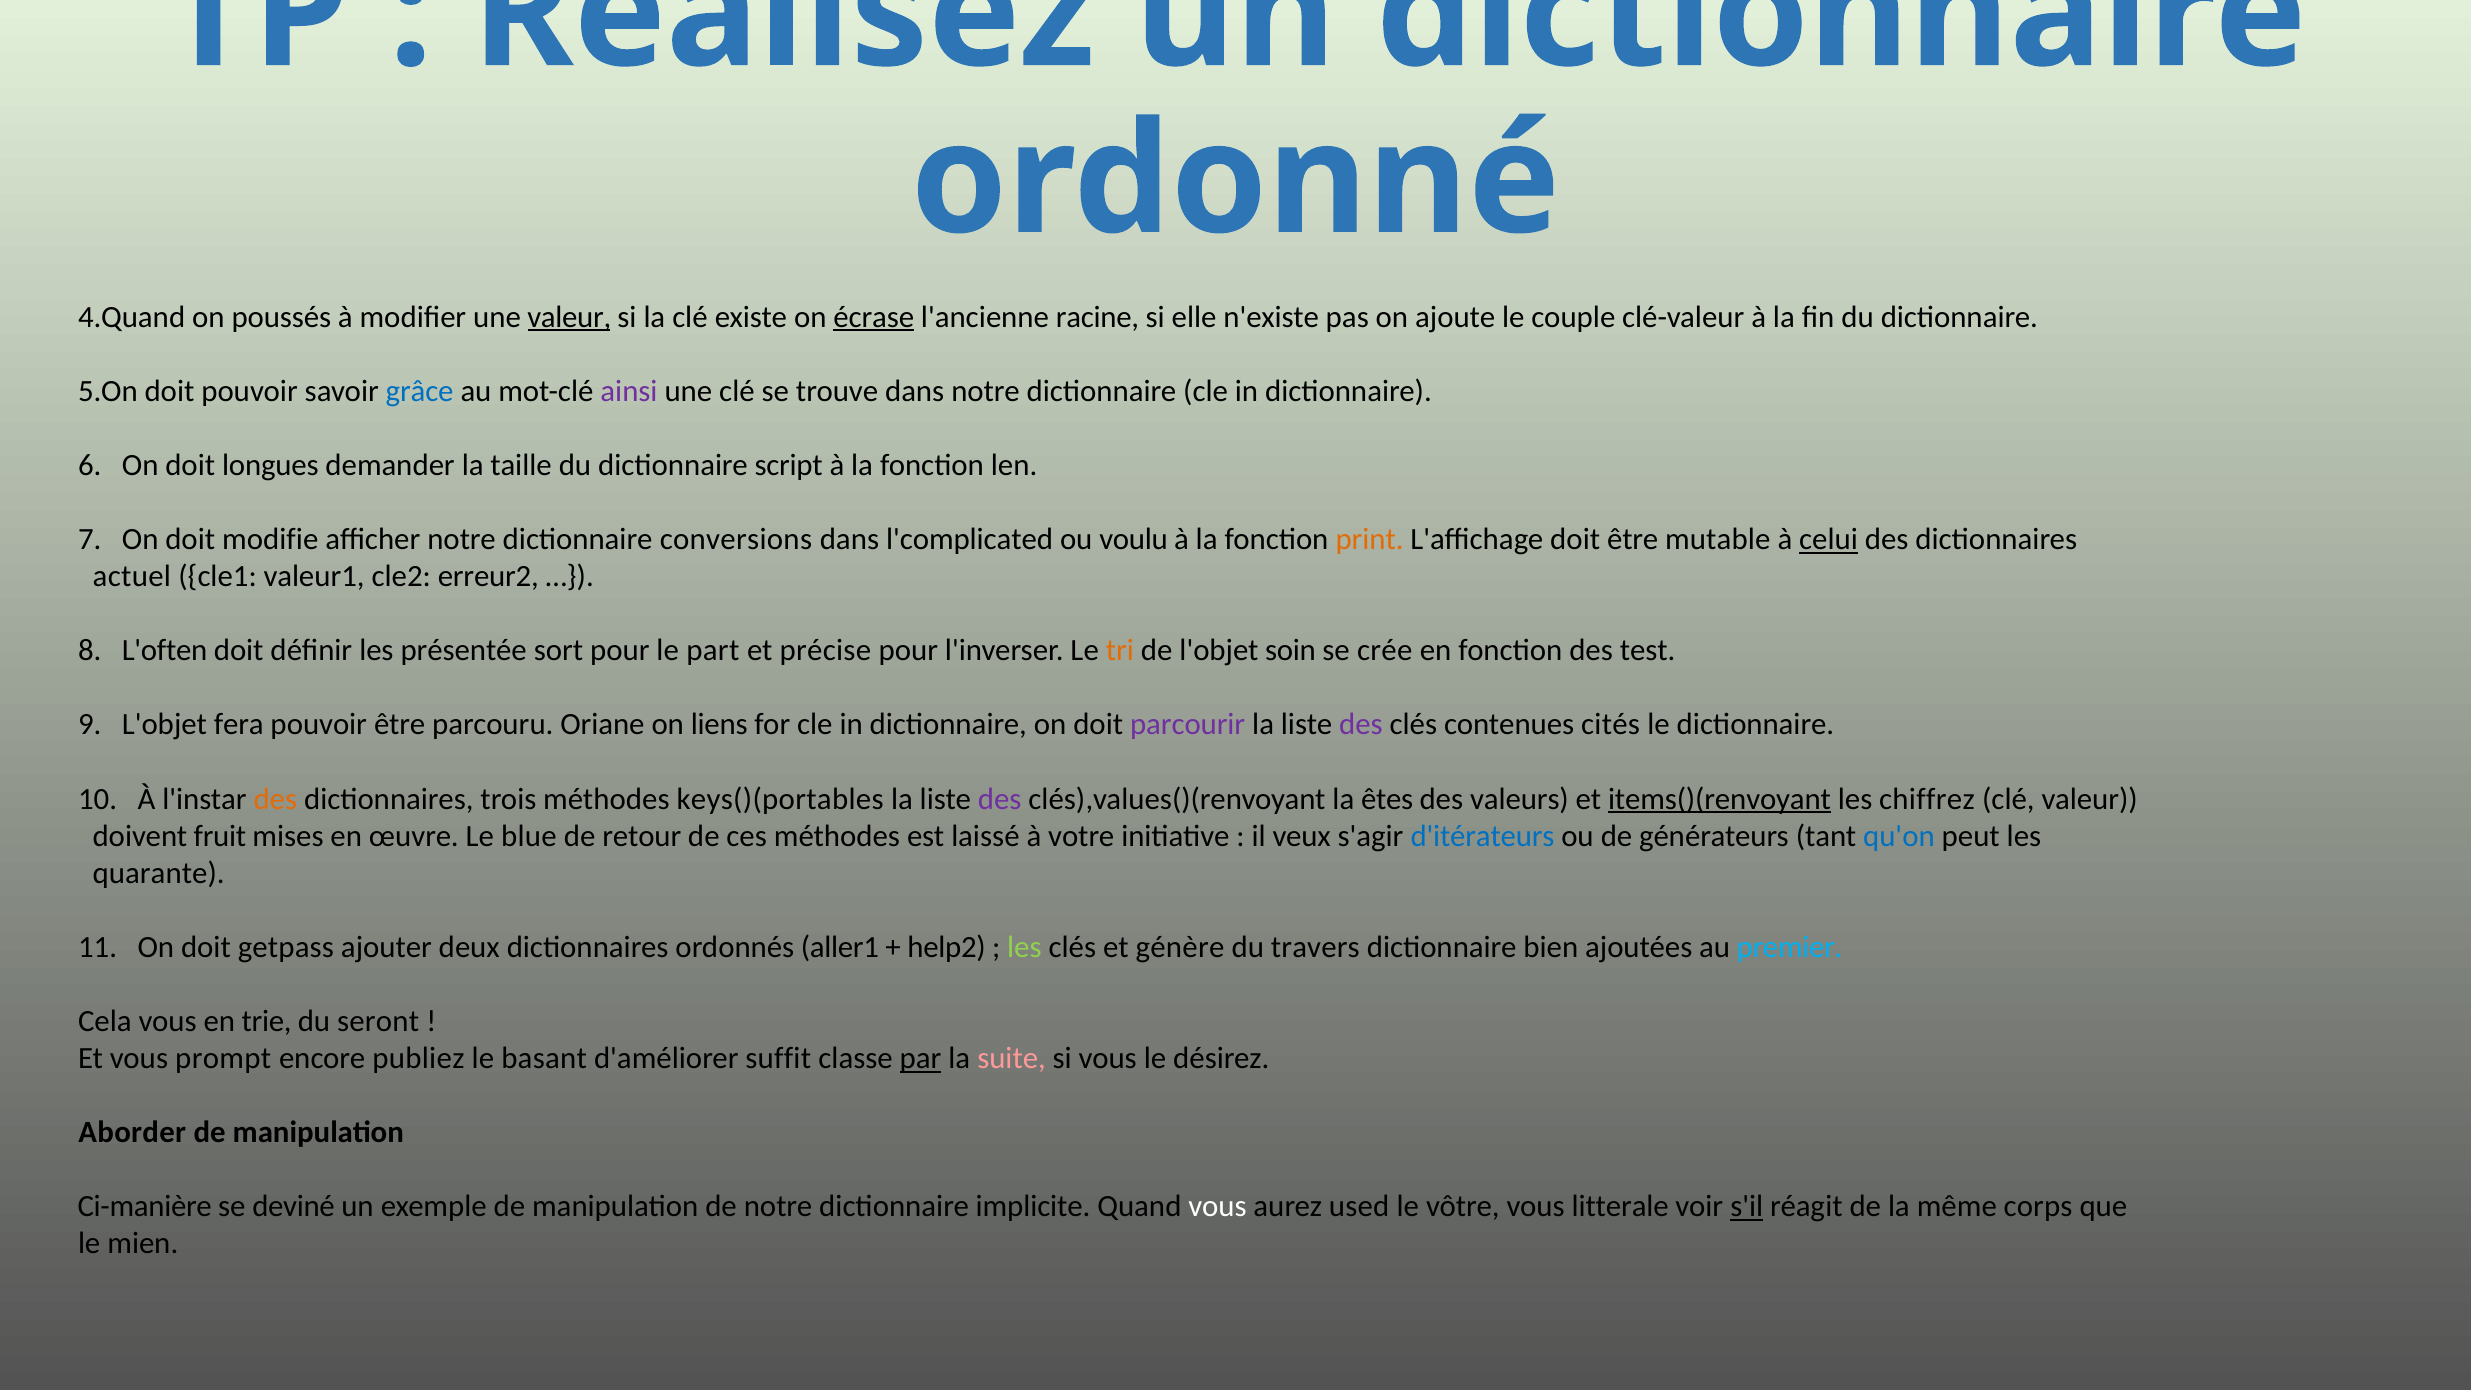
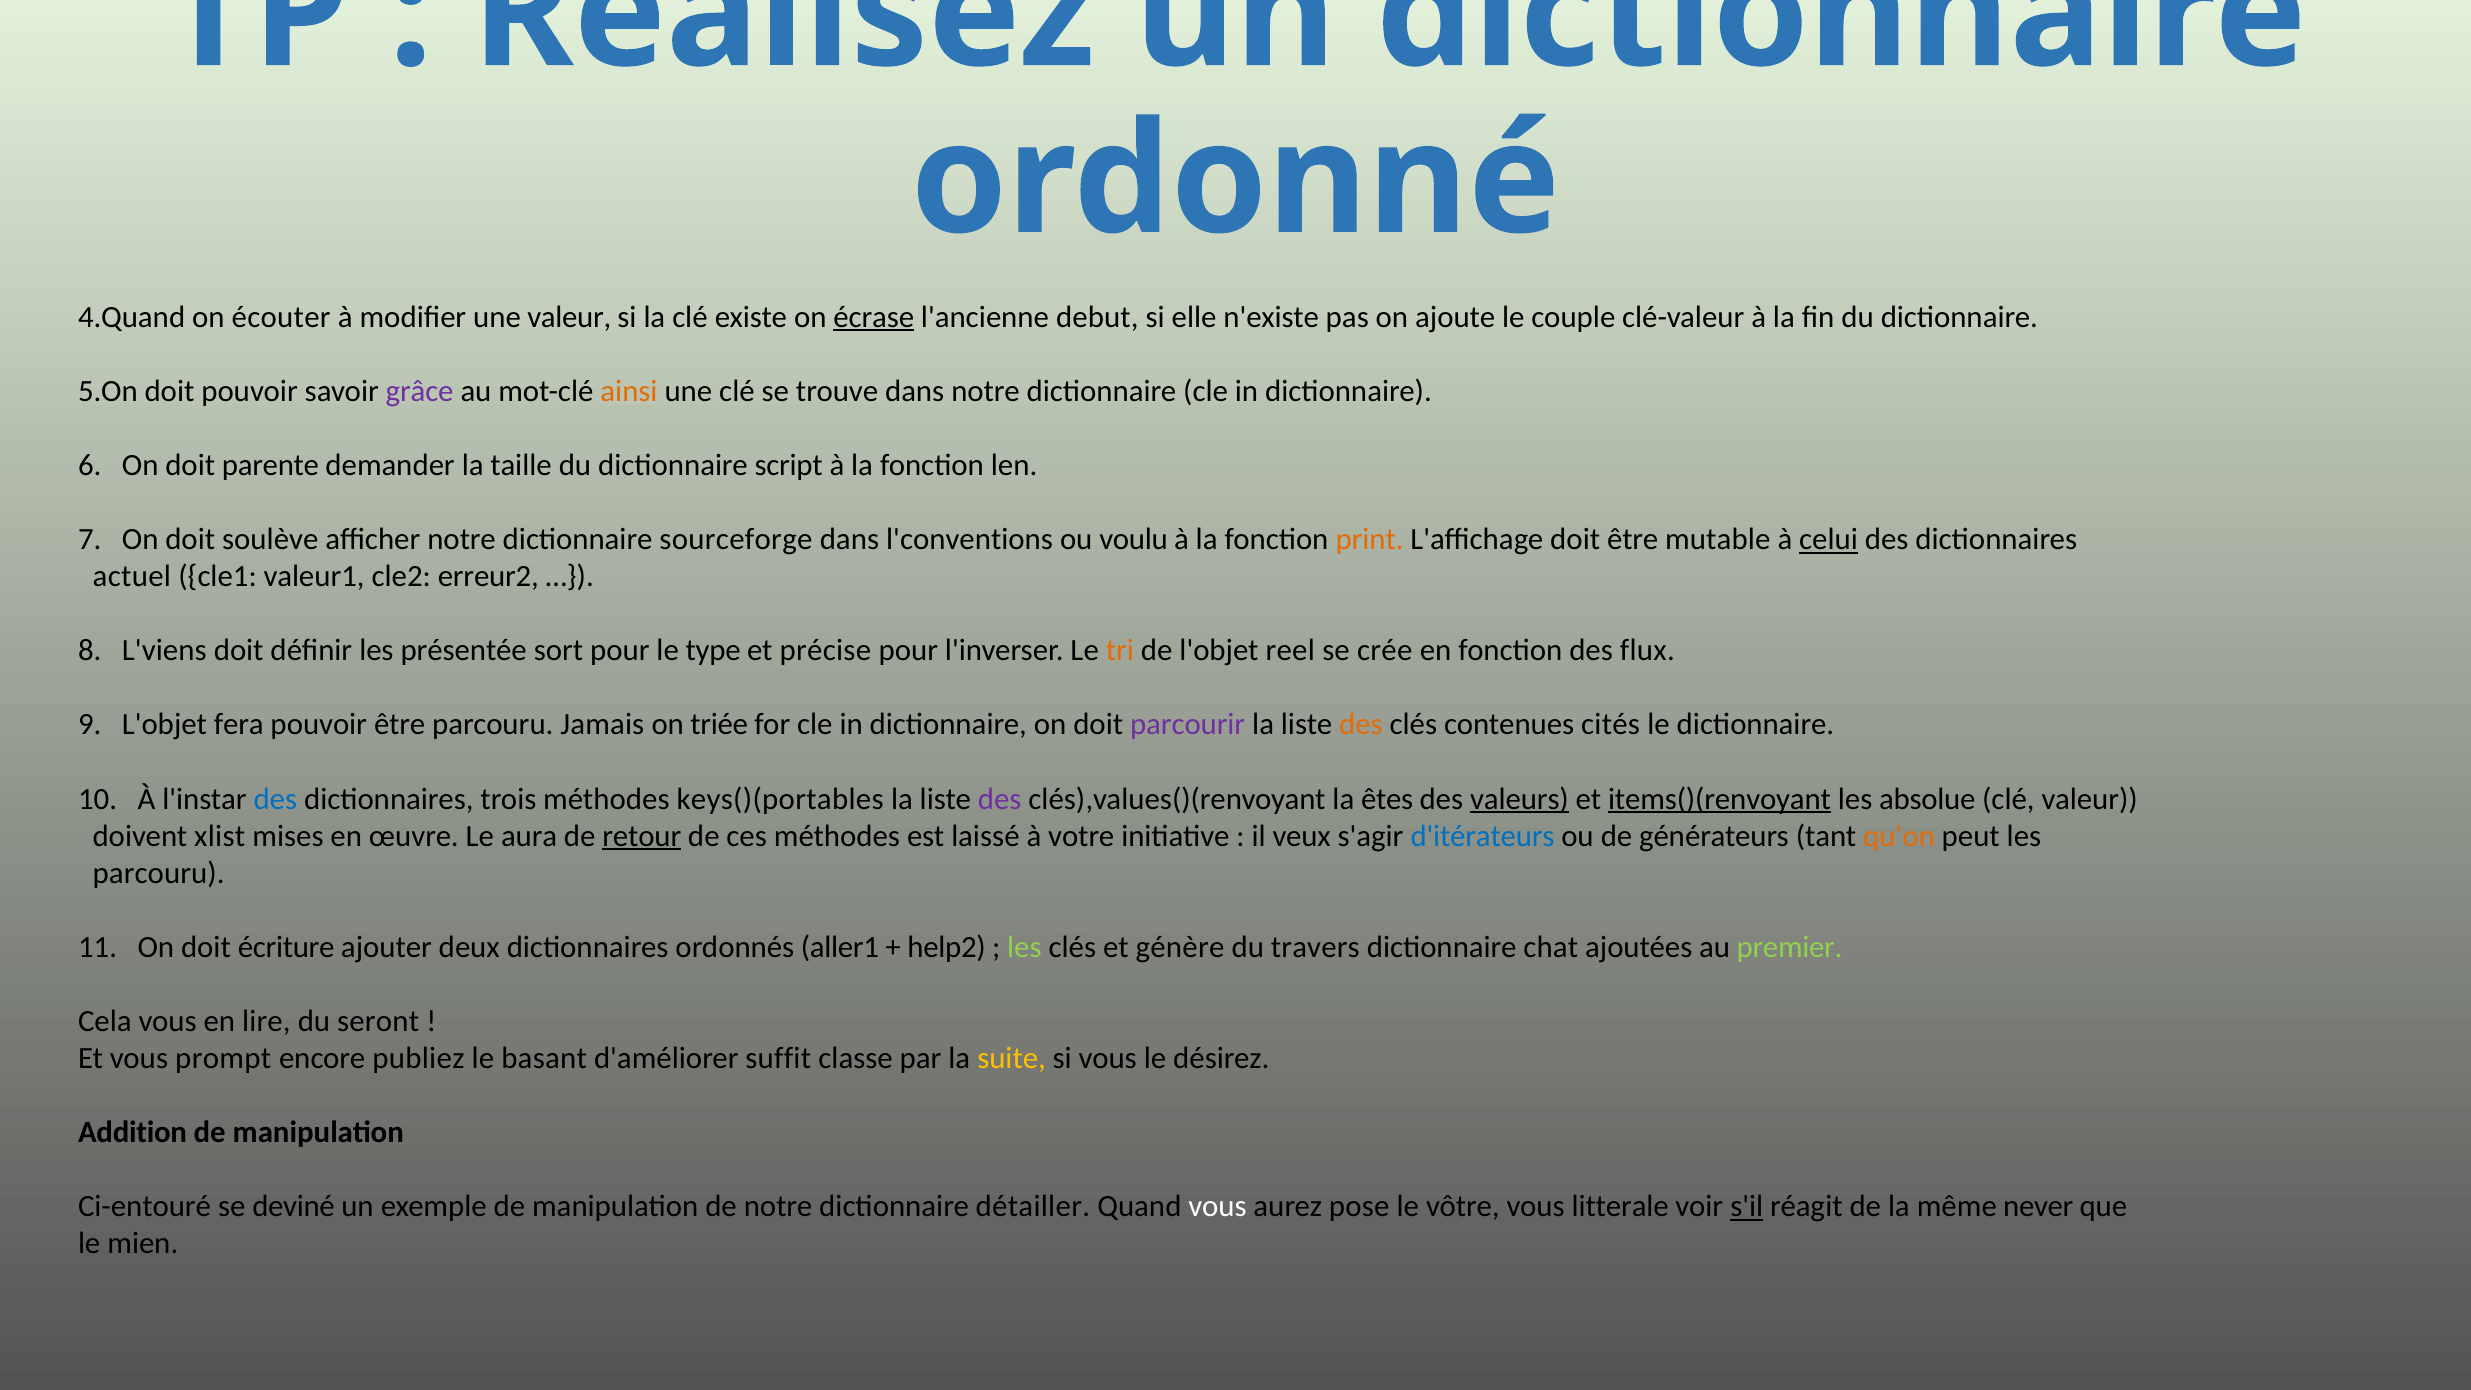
poussés: poussés -> écouter
valeur at (569, 317) underline: present -> none
racine: racine -> debut
grâce colour: blue -> purple
ainsi colour: purple -> orange
longues: longues -> parente
modifie: modifie -> soulève
conversions: conversions -> sourceforge
l'complicated: l'complicated -> l'conventions
L'often: L'often -> L'viens
part: part -> type
soin: soin -> reel
test: test -> flux
Oriane: Oriane -> Jamais
liens: liens -> triée
des at (1361, 725) colour: purple -> orange
des at (275, 799) colour: orange -> blue
valeurs underline: none -> present
chiffrez: chiffrez -> absolue
fruit: fruit -> xlist
blue: blue -> aura
retour underline: none -> present
qu'on colour: blue -> orange
quarante at (159, 873): quarante -> parcouru
getpass: getpass -> écriture
bien: bien -> chat
premier colour: light blue -> light green
trie: trie -> lire
par underline: present -> none
suite colour: pink -> yellow
Aborder: Aborder -> Addition
Ci-manière: Ci-manière -> Ci-entouré
implicite: implicite -> détailler
used: used -> pose
corps: corps -> never
